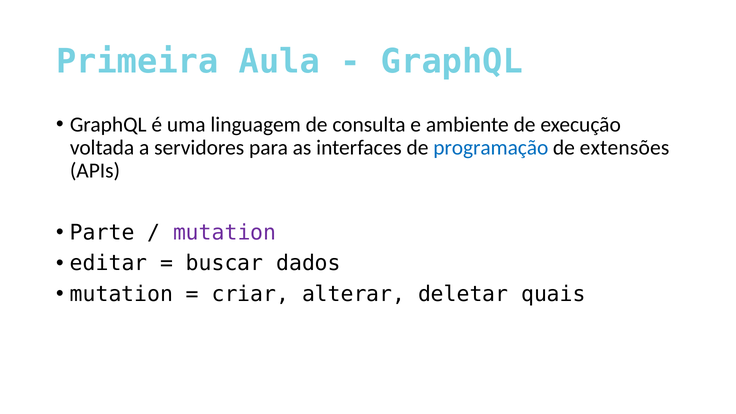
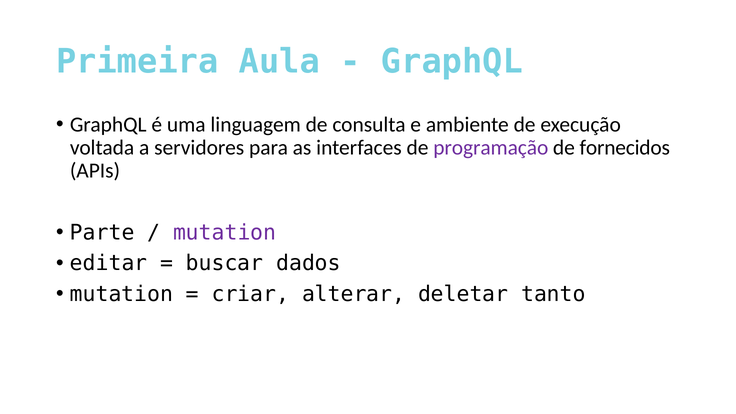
programação colour: blue -> purple
extensões: extensões -> fornecidos
quais: quais -> tanto
